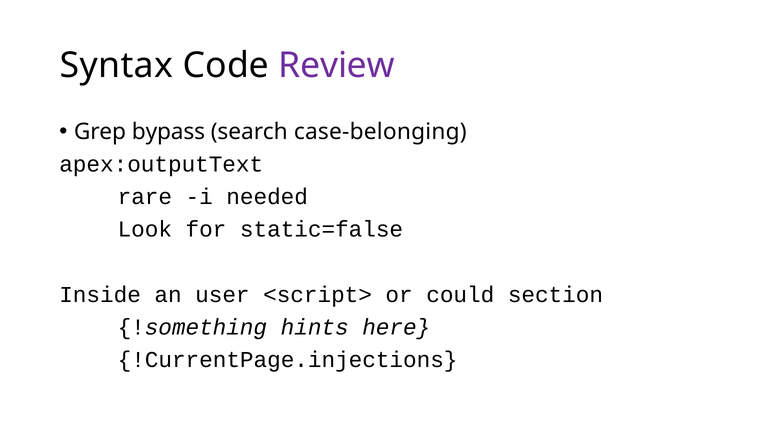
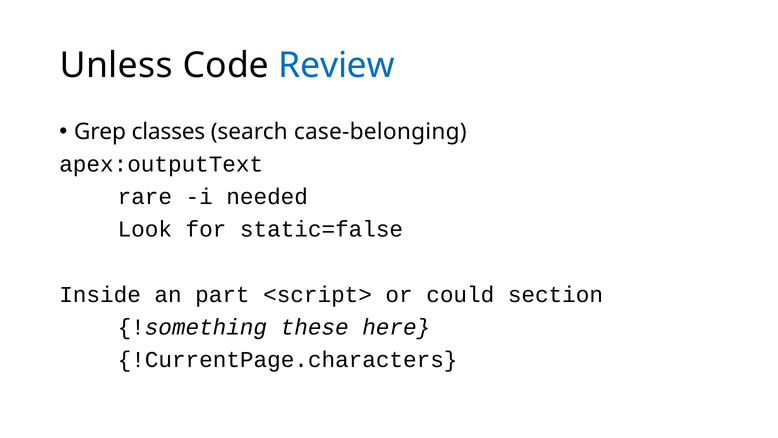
Syntax: Syntax -> Unless
Review colour: purple -> blue
bypass: bypass -> classes
user: user -> part
hints: hints -> these
!CurrentPage.injections: !CurrentPage.injections -> !CurrentPage.characters
